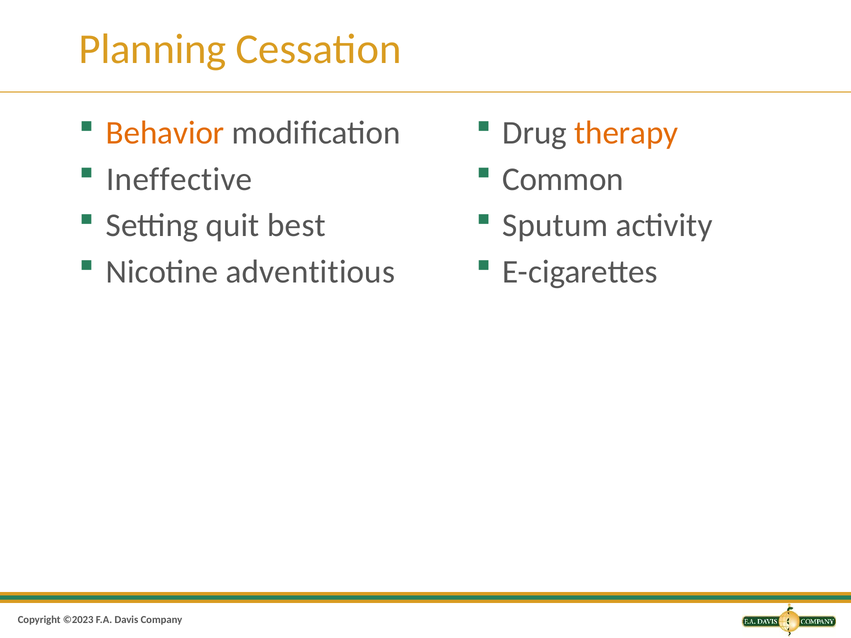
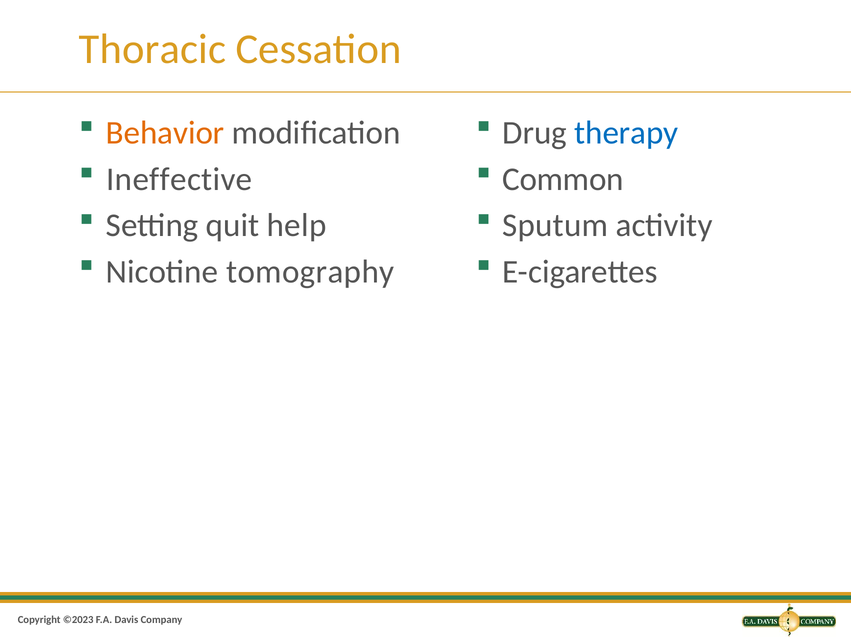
Planning: Planning -> Thoracic
therapy colour: orange -> blue
best: best -> help
adventitious: adventitious -> tomography
